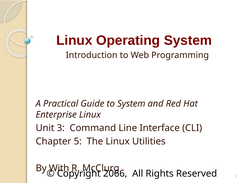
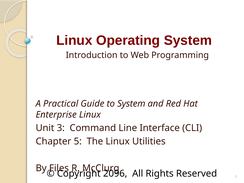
With: With -> Files
2066: 2066 -> 2096
